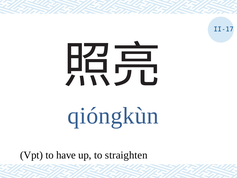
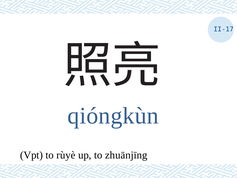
have: have -> rùyè
straighten: straighten -> zhuānjīng
